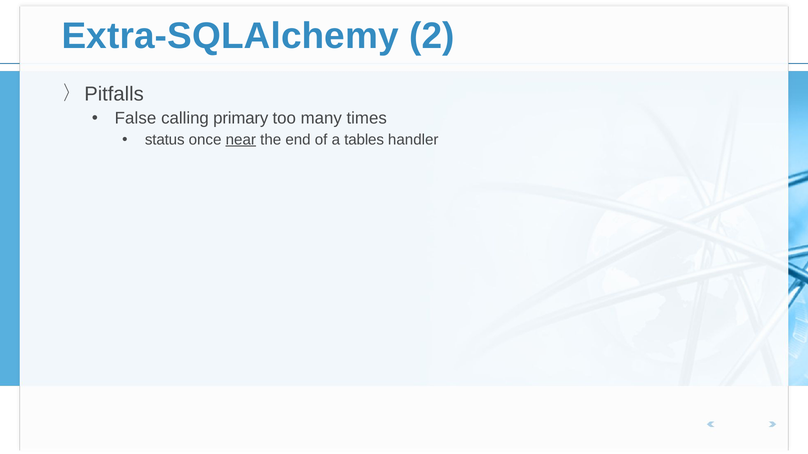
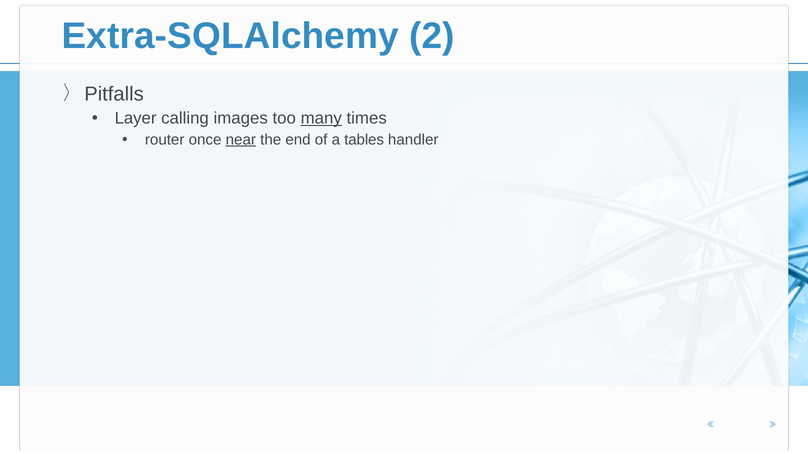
False: False -> Layer
primary: primary -> images
many underline: none -> present
status: status -> router
